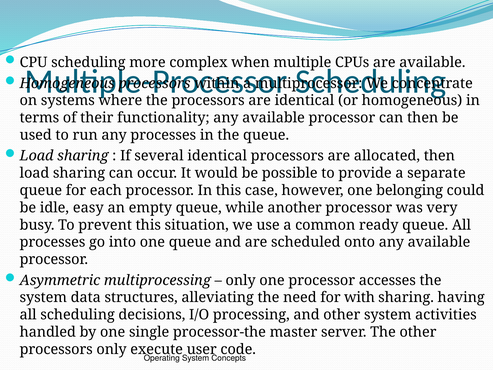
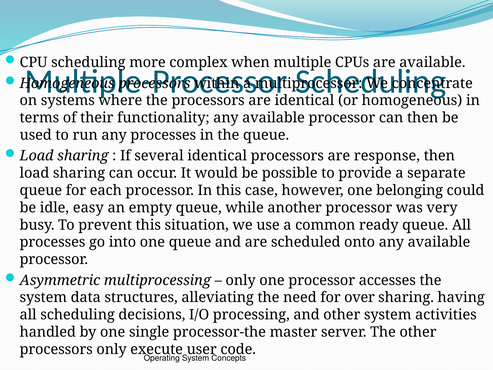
allocated: allocated -> response
with: with -> over
